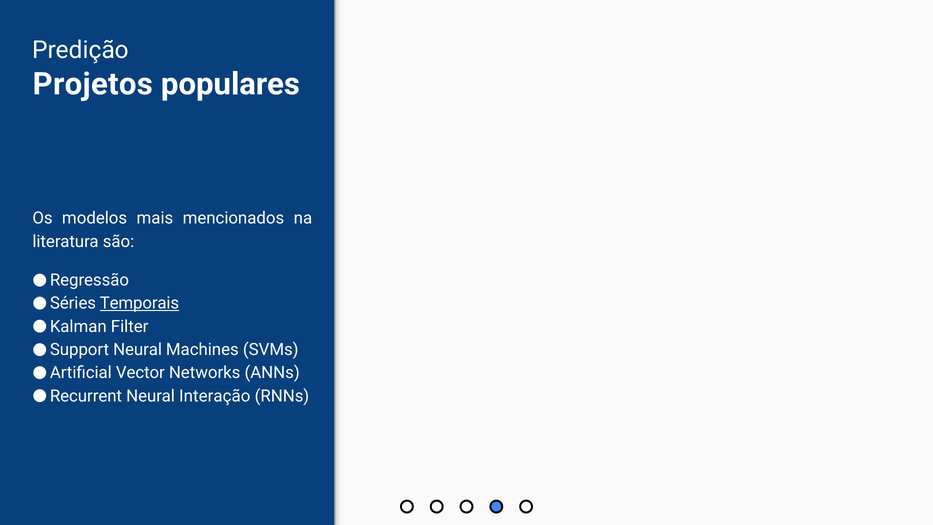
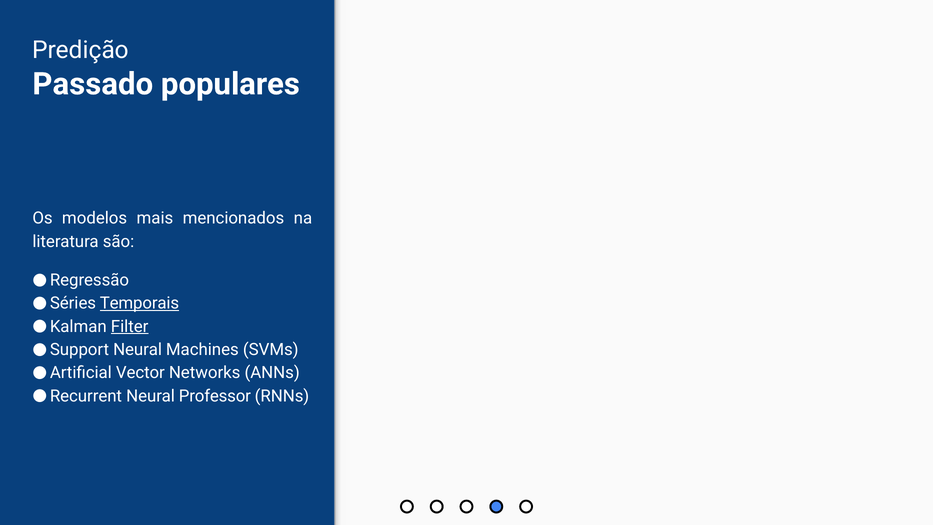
Projetos: Projetos -> Passado
Filter underline: none -> present
Interação: Interação -> Professor
